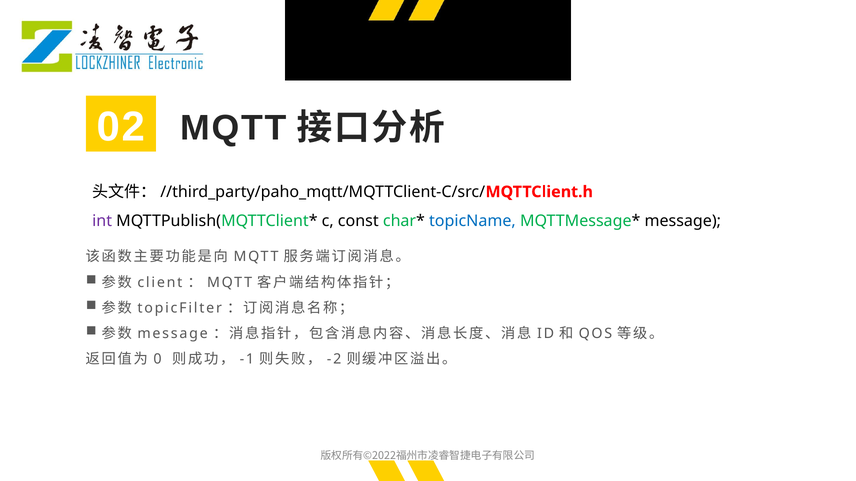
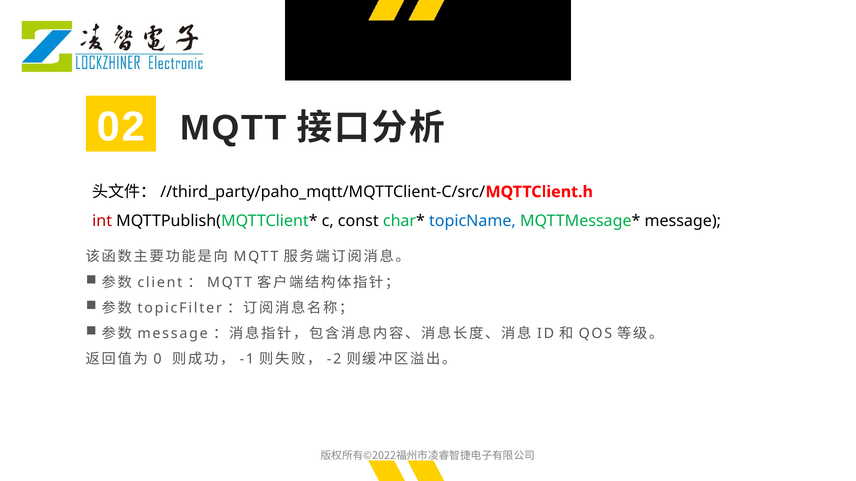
int colour: purple -> red
